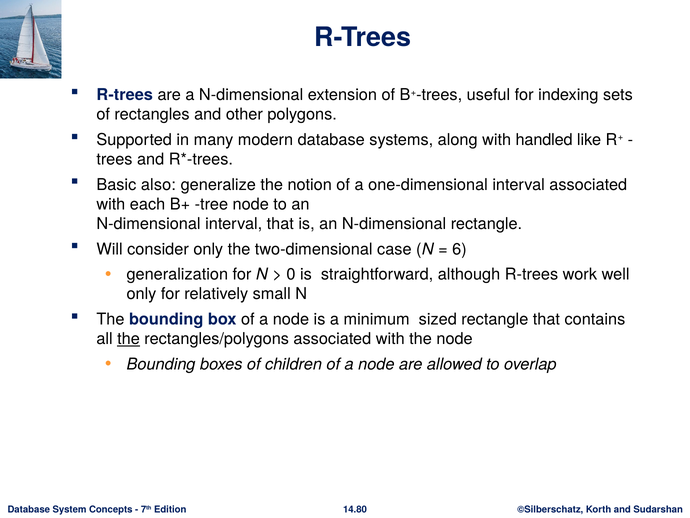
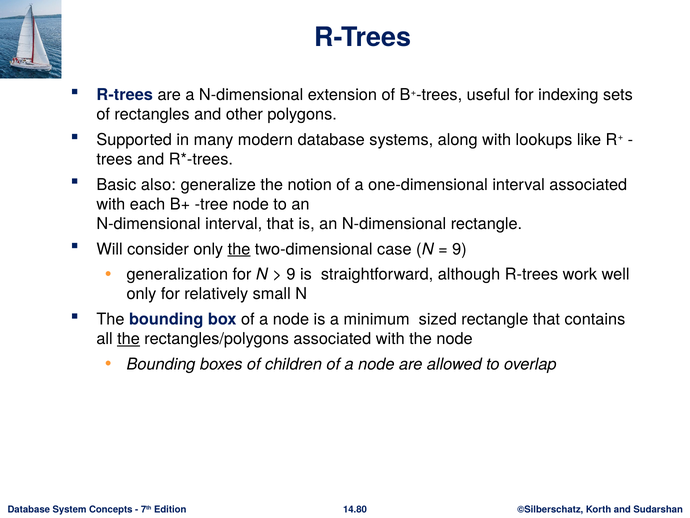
handled: handled -> lookups
the at (239, 249) underline: none -> present
6 at (459, 249): 6 -> 9
0 at (291, 274): 0 -> 9
